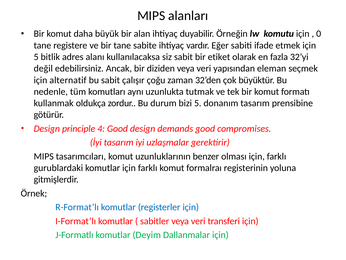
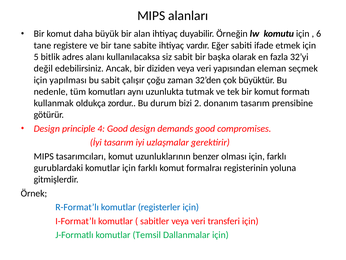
0: 0 -> 6
etiket: etiket -> başka
alternatif: alternatif -> yapılması
bizi 5: 5 -> 2
Deyim: Deyim -> Temsil
